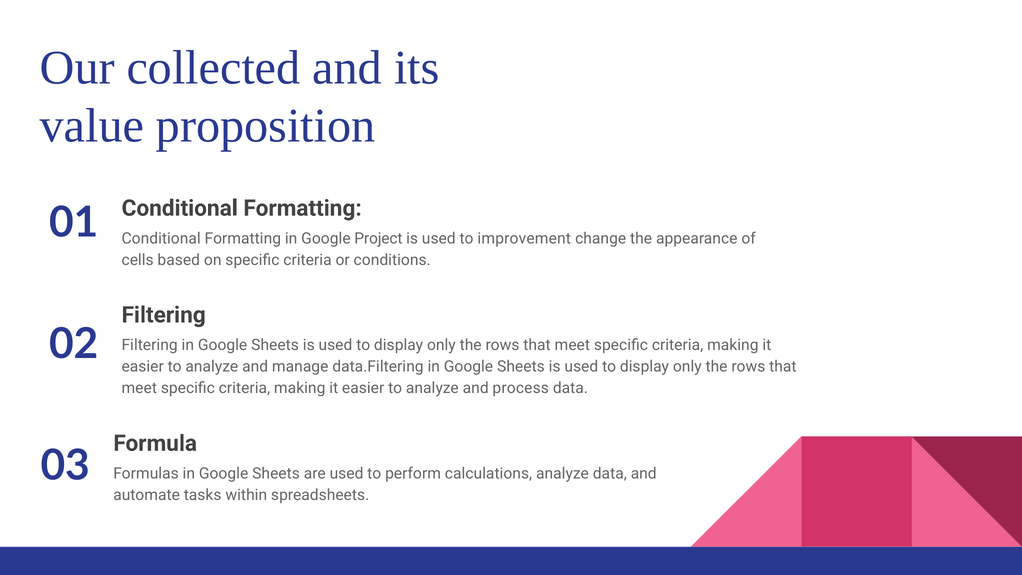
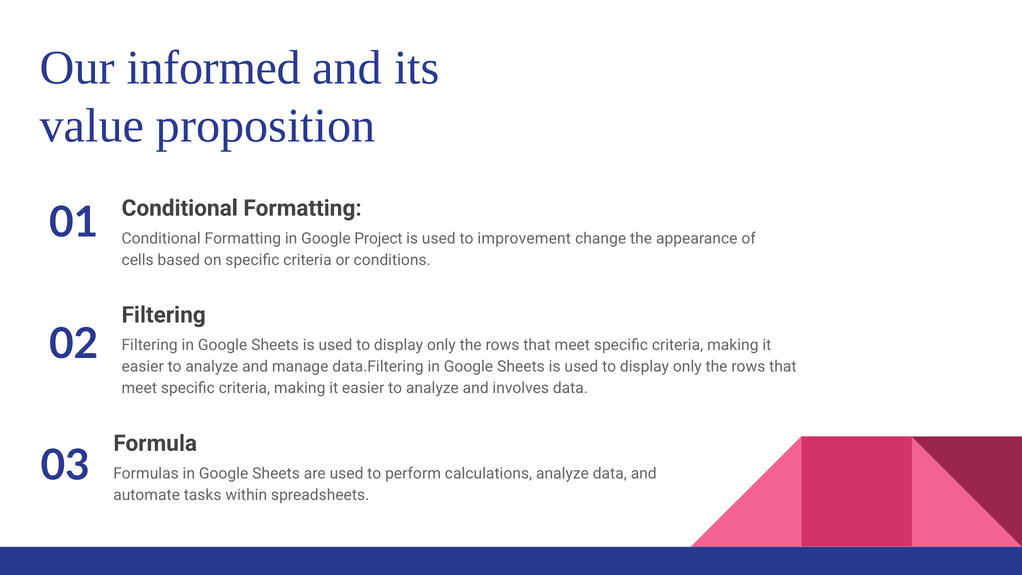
collected: collected -> informed
process: process -> involves
